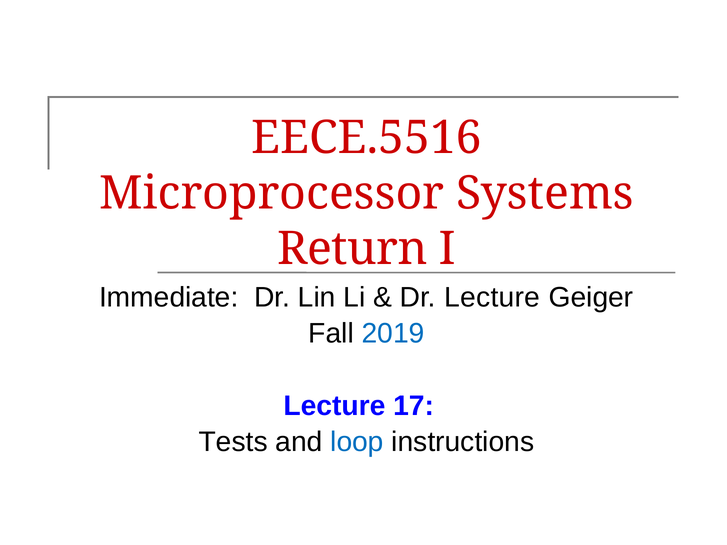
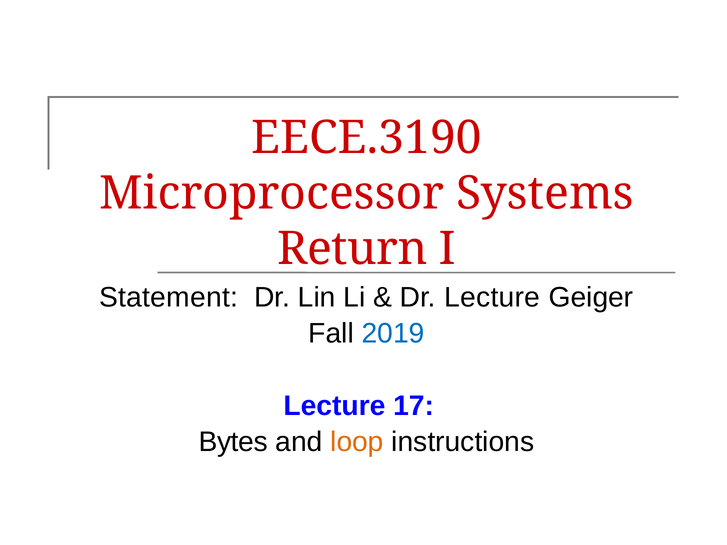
EECE.5516: EECE.5516 -> EECE.3190
Immediate: Immediate -> Statement
Tests: Tests -> Bytes
loop colour: blue -> orange
